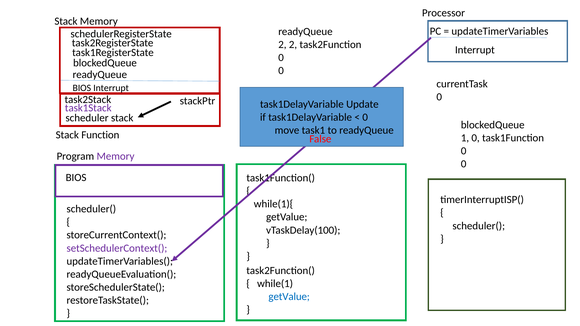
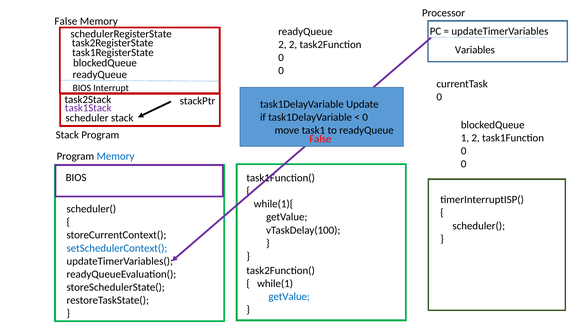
Stack at (66, 21): Stack -> False
Interrupt at (475, 50): Interrupt -> Variables
Stack Function: Function -> Program
1 0: 0 -> 2
Memory at (116, 156) colour: purple -> blue
setSchedulerContext( colour: purple -> blue
